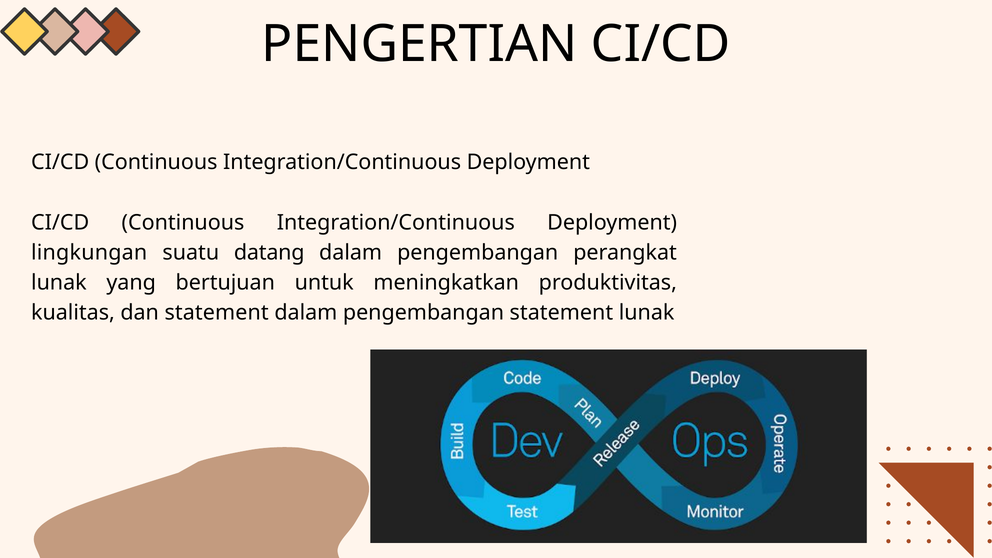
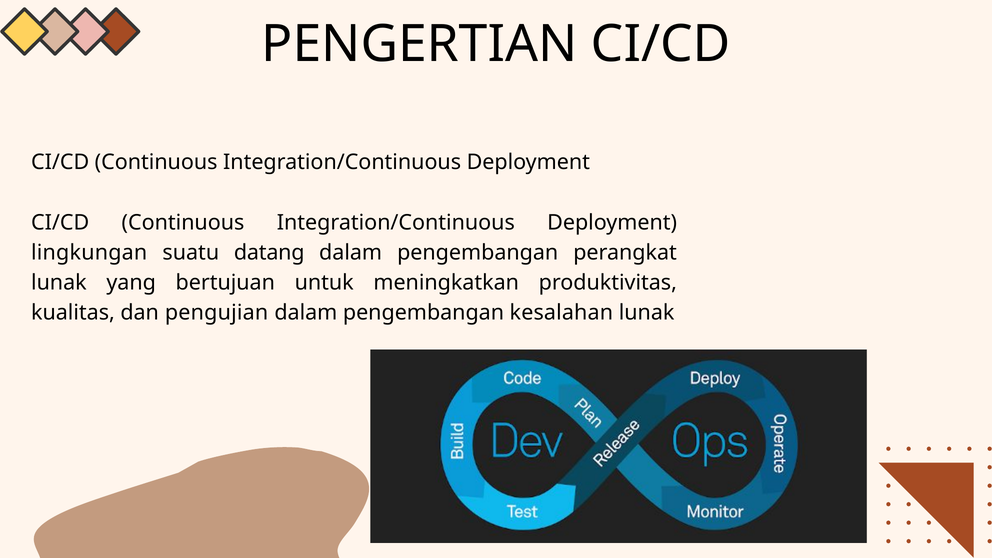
dan statement: statement -> pengujian
pengembangan statement: statement -> kesalahan
